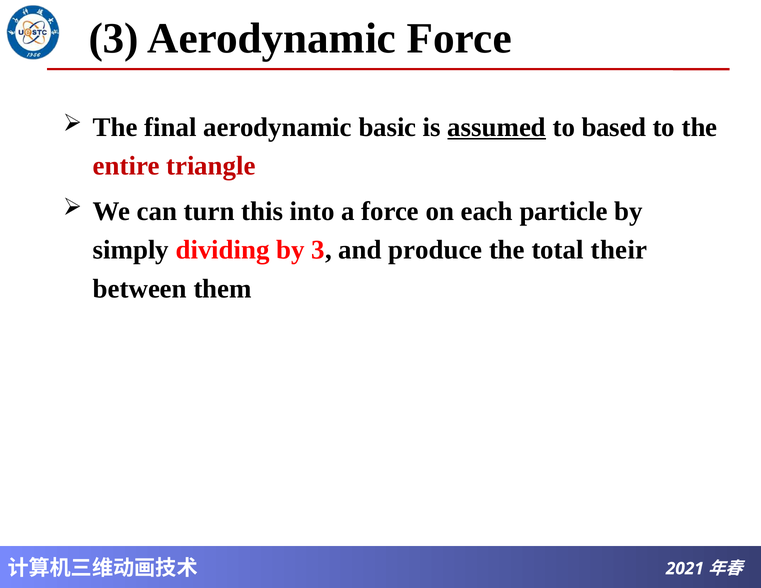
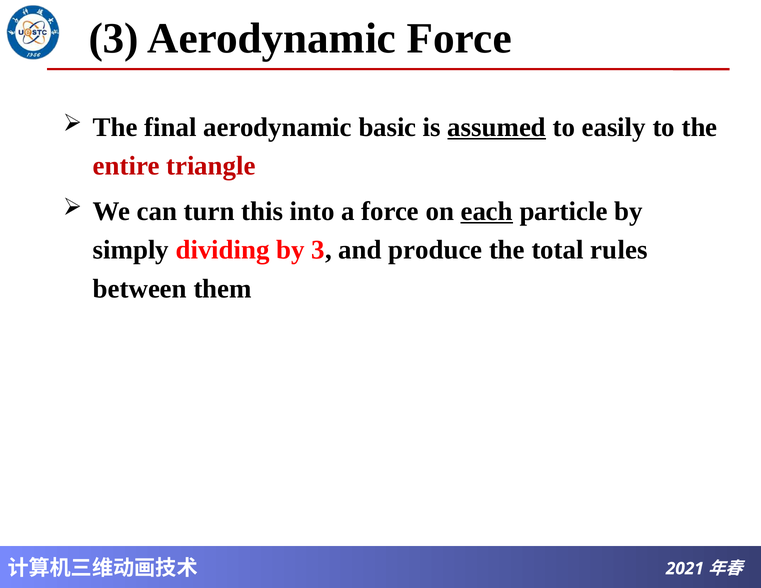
based: based -> easily
each underline: none -> present
their: their -> rules
